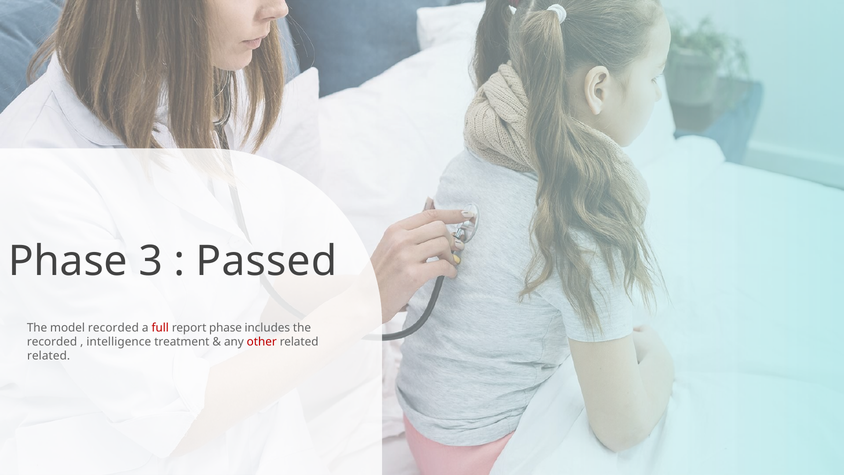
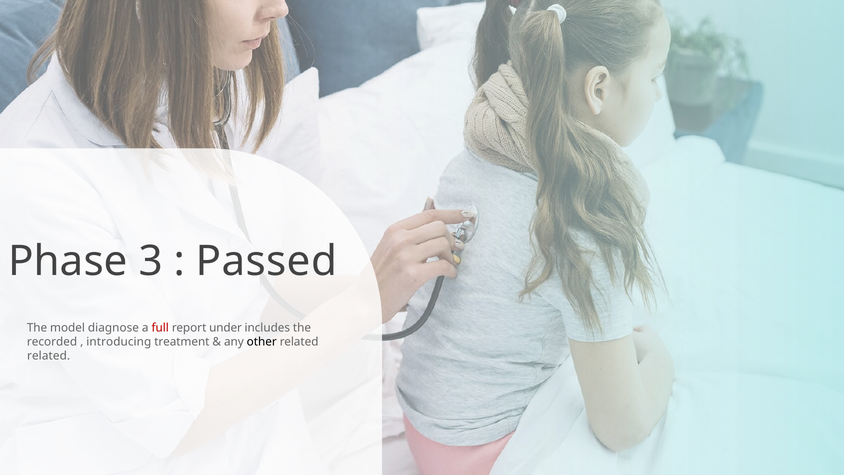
model recorded: recorded -> diagnose
report phase: phase -> under
intelligence: intelligence -> introducing
other colour: red -> black
